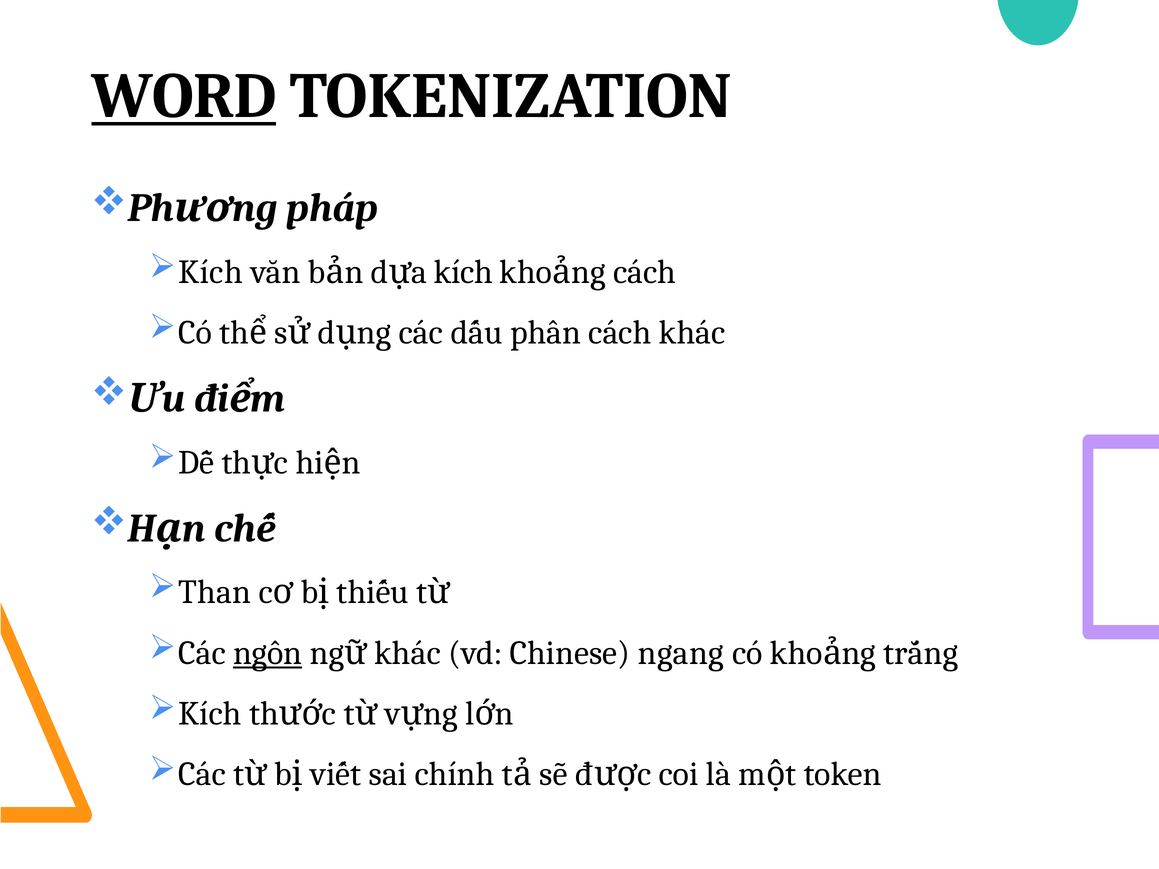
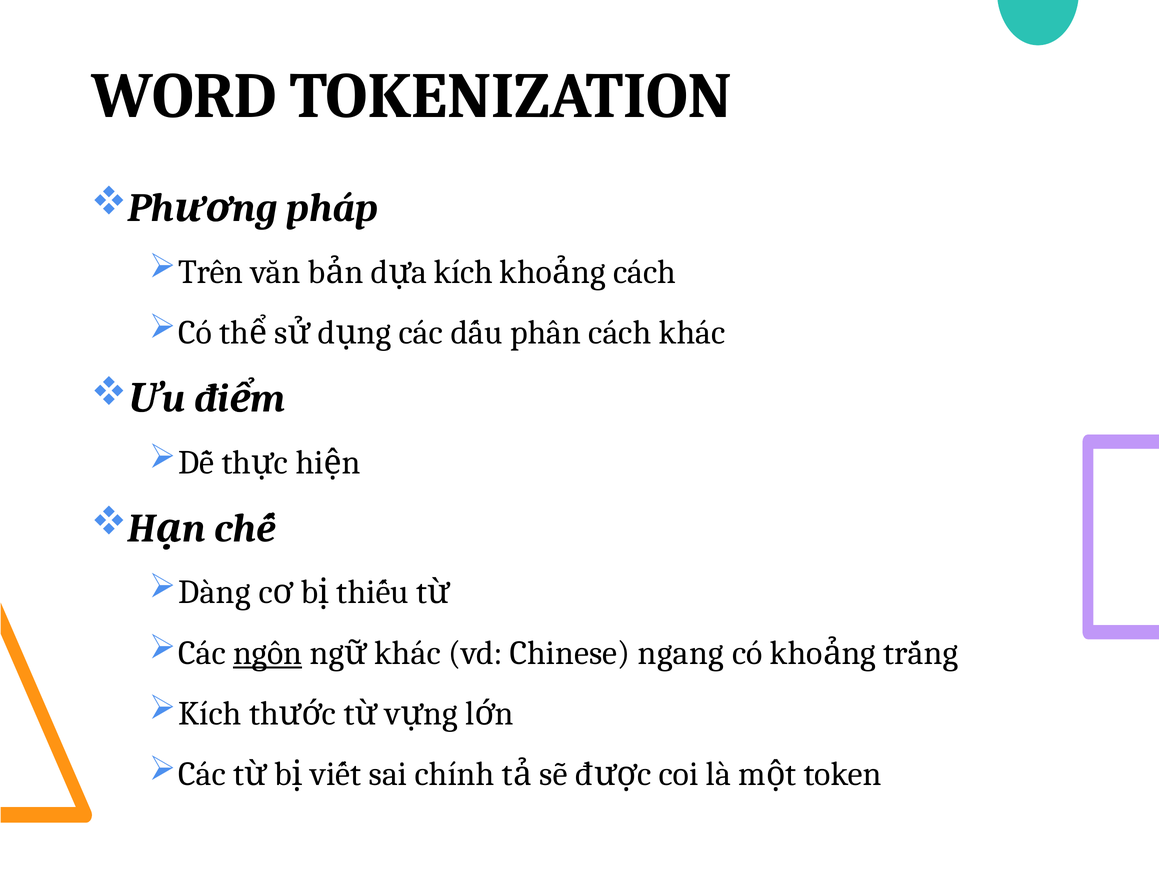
WORD underline: present -> none
Kích at (210, 272): Kích -> Trên
Than: Than -> Dàng
